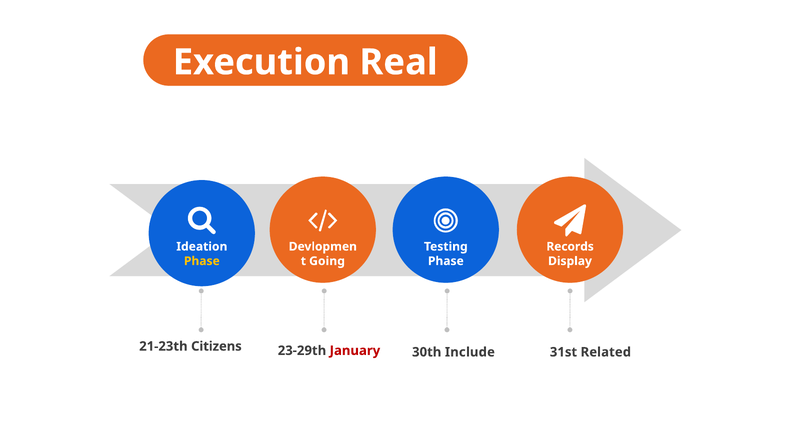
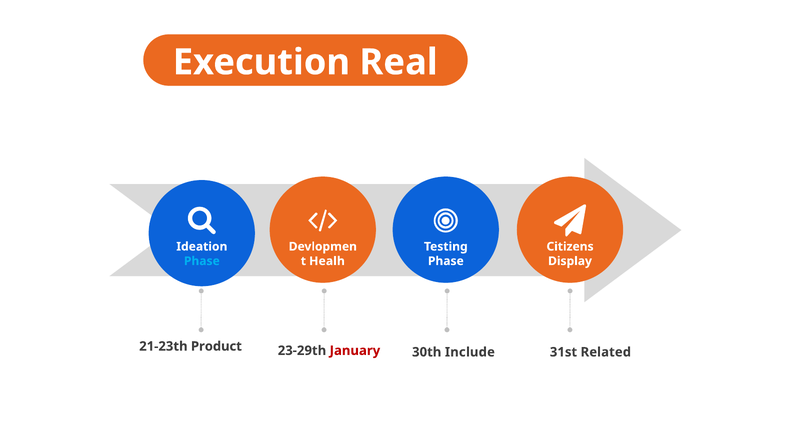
Records: Records -> Citizens
Phase at (202, 261) colour: yellow -> light blue
Going: Going -> Healh
Citizens: Citizens -> Product
